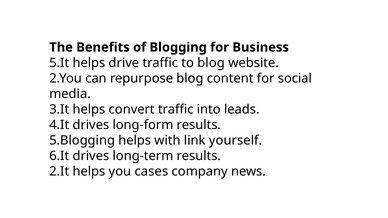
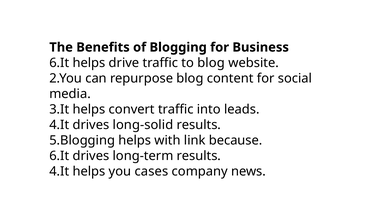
5.It at (59, 63): 5.It -> 6.It
long-form: long-form -> long-solid
yourself: yourself -> because
2.It at (59, 172): 2.It -> 4.It
